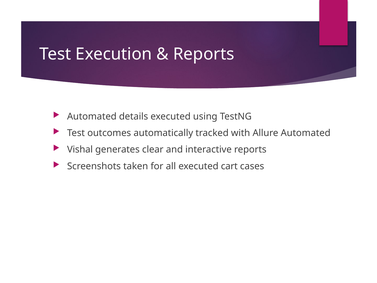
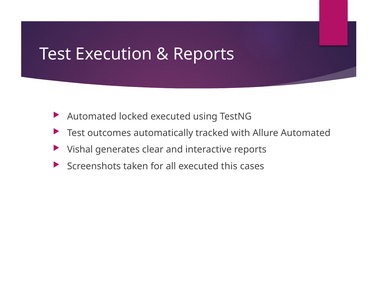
details: details -> locked
cart: cart -> this
